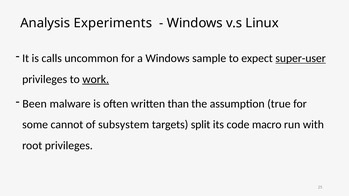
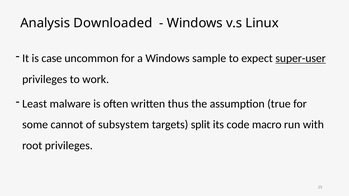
Experiments: Experiments -> Downloaded
calls: calls -> case
work underline: present -> none
Been: Been -> Least
than: than -> thus
